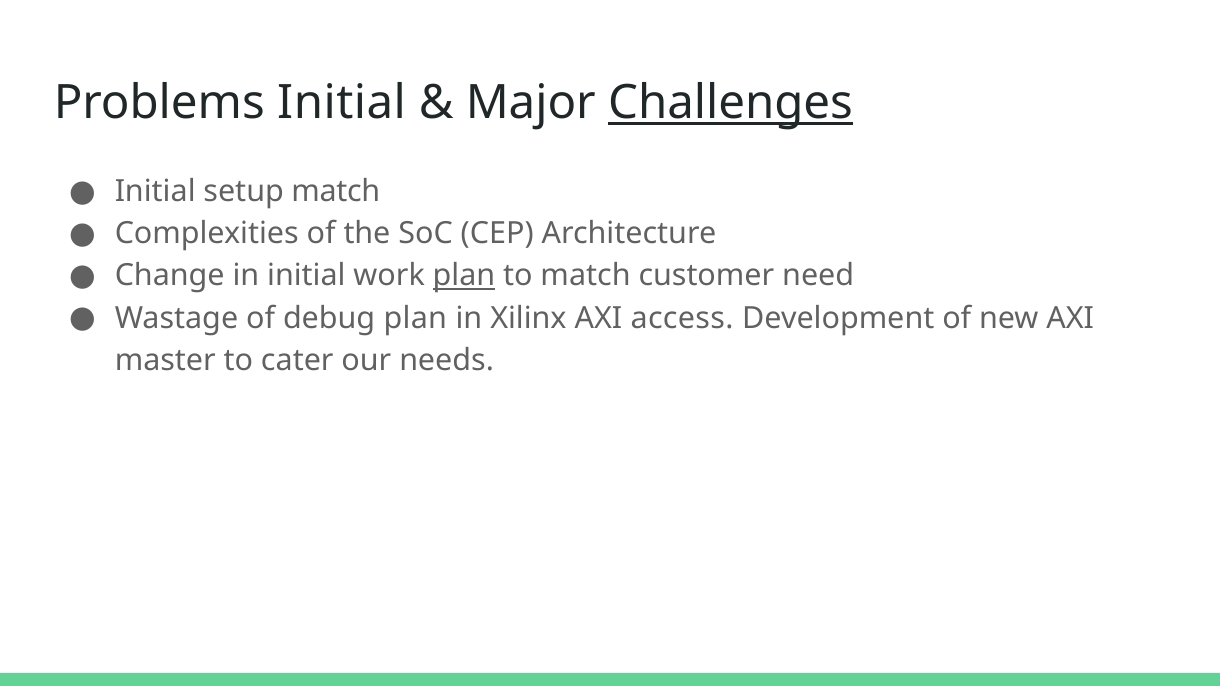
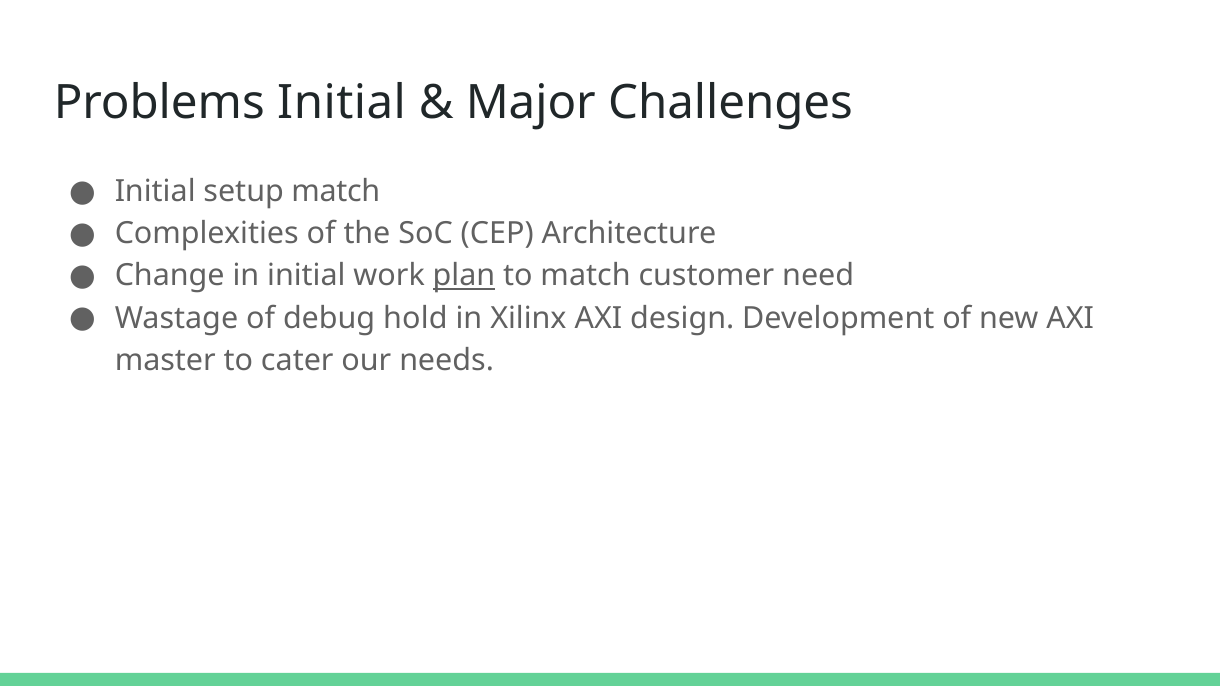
Challenges underline: present -> none
debug plan: plan -> hold
access: access -> design
